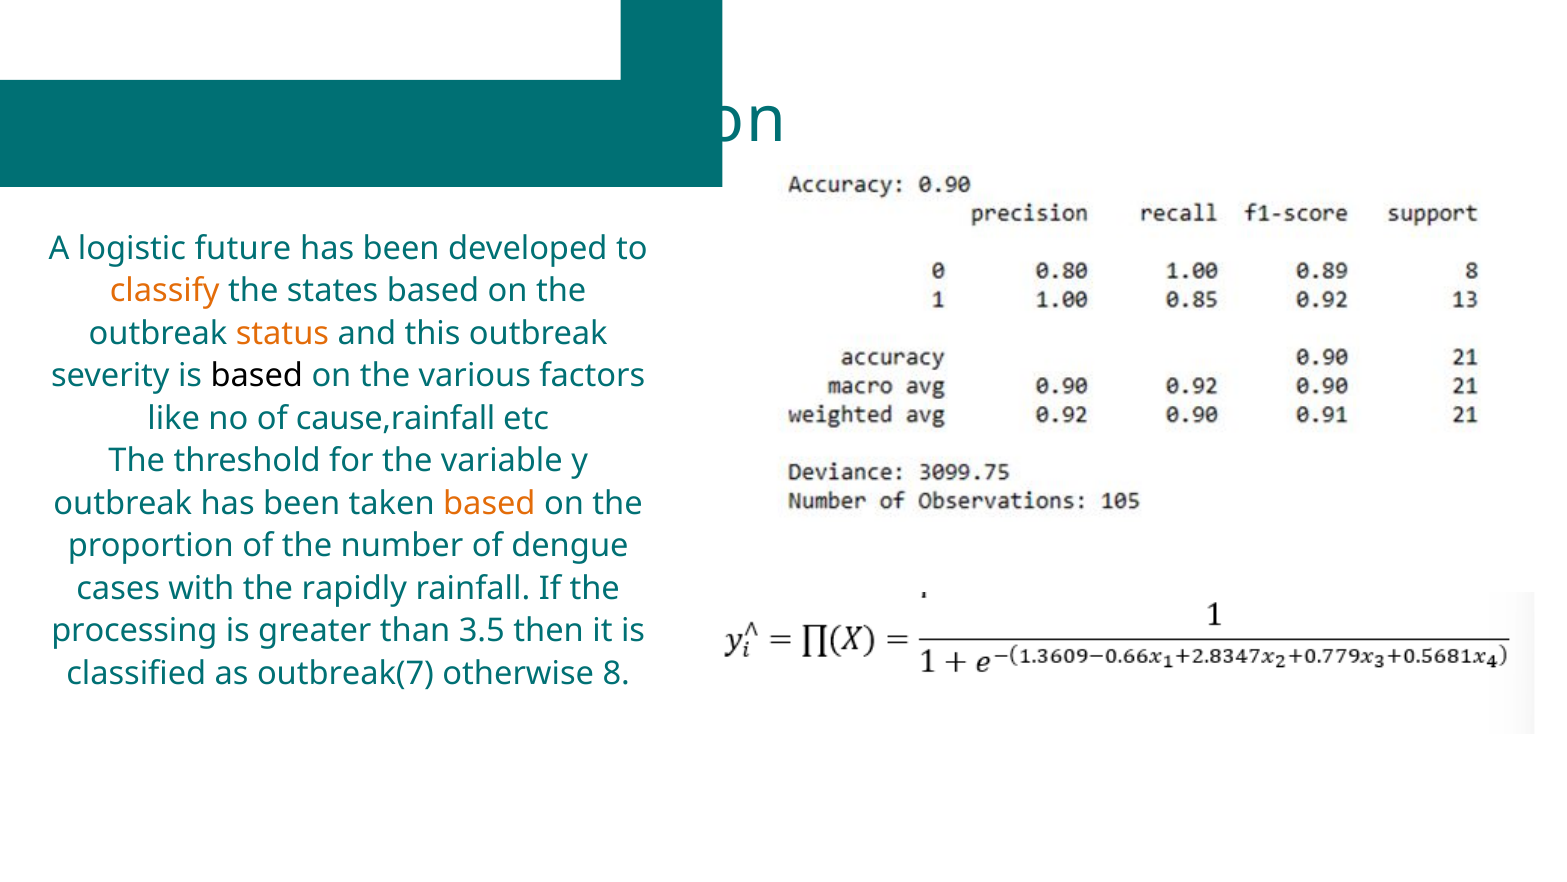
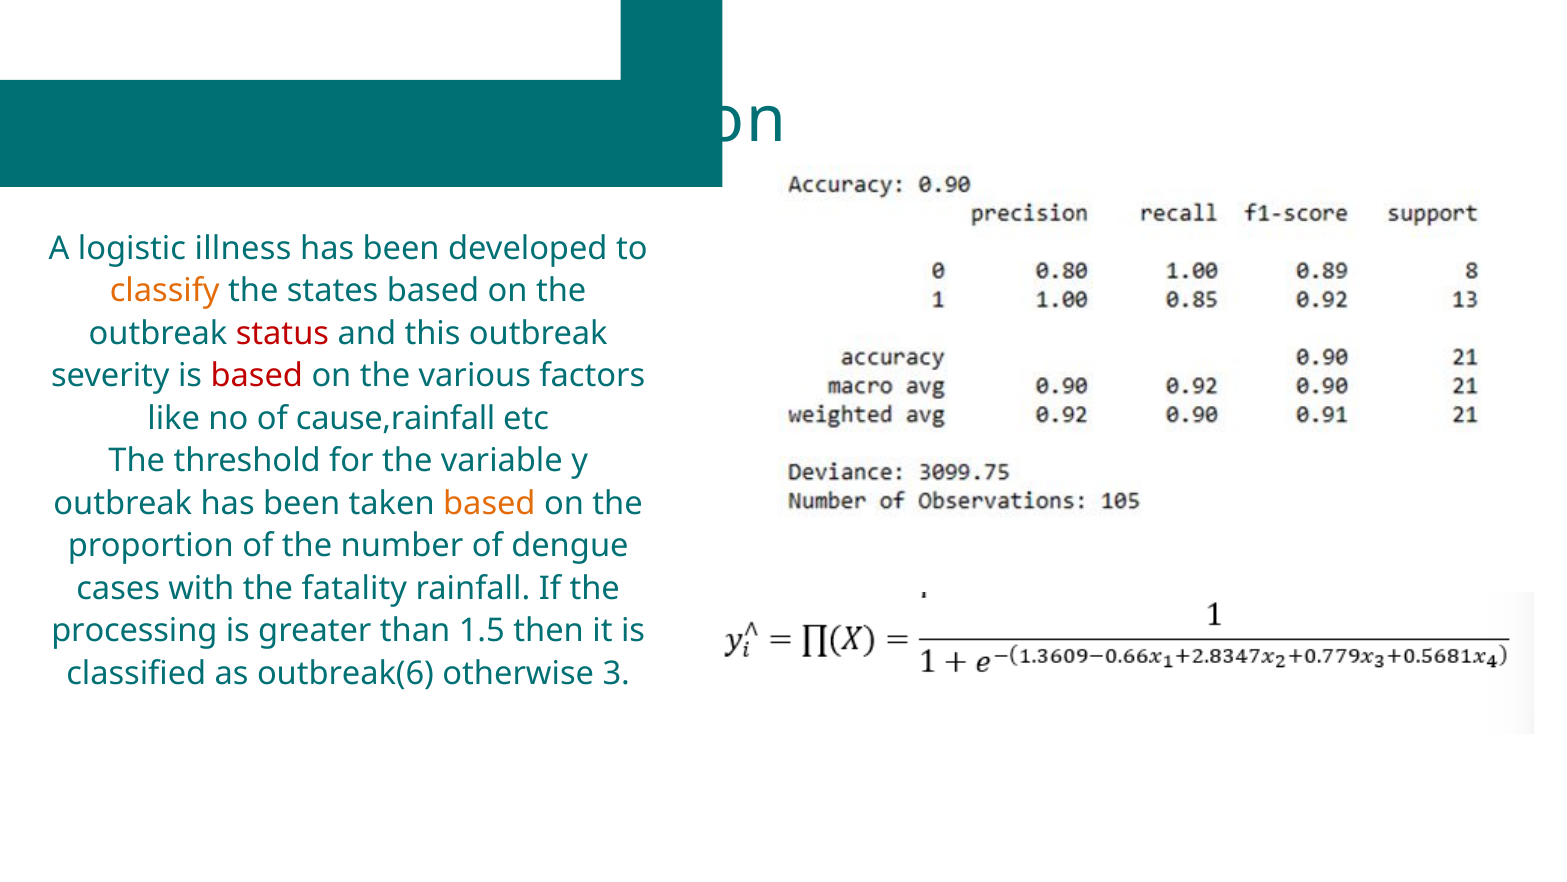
future: future -> illness
status colour: orange -> red
based at (257, 376) colour: black -> red
rapidly: rapidly -> fatality
3.5: 3.5 -> 1.5
outbreak(7: outbreak(7 -> outbreak(6
otherwise 8: 8 -> 3
